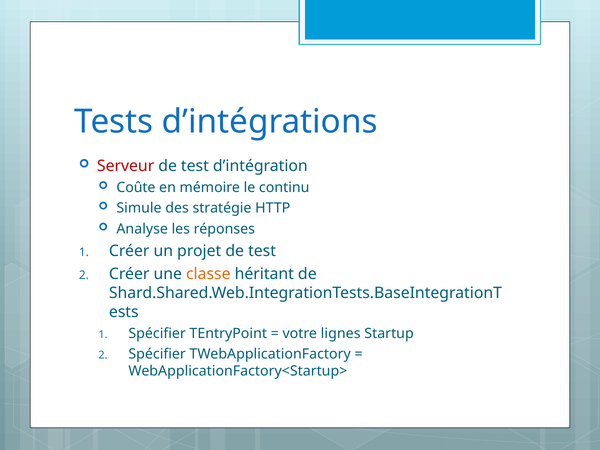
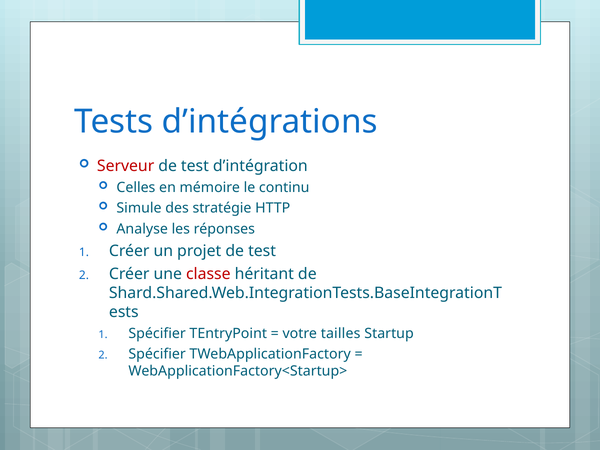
Coûte: Coûte -> Celles
classe colour: orange -> red
lignes: lignes -> tailles
